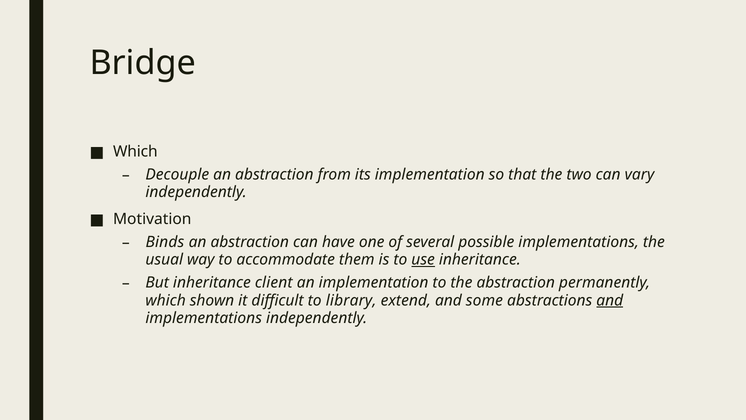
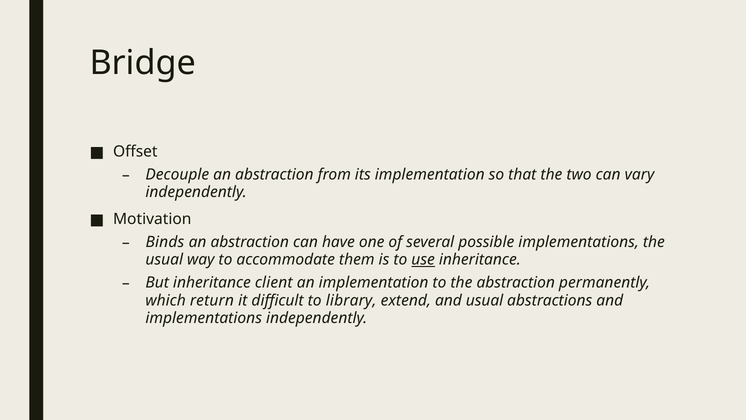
Which at (135, 152): Which -> Offset
shown: shown -> return
and some: some -> usual
and at (610, 300) underline: present -> none
